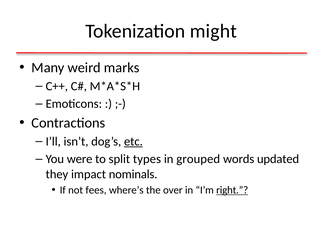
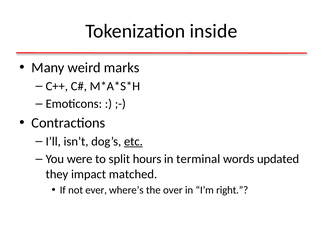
might: might -> inside
types: types -> hours
grouped: grouped -> terminal
nominals: nominals -> matched
fees: fees -> ever
right underline: present -> none
